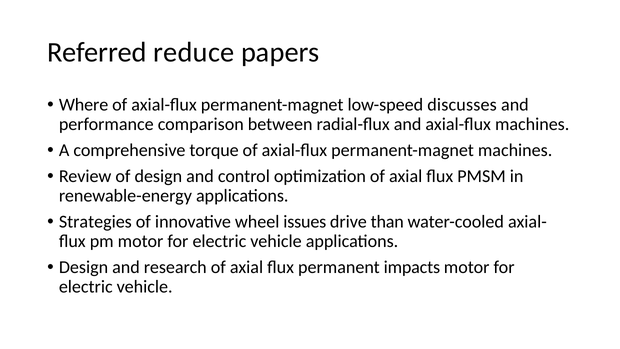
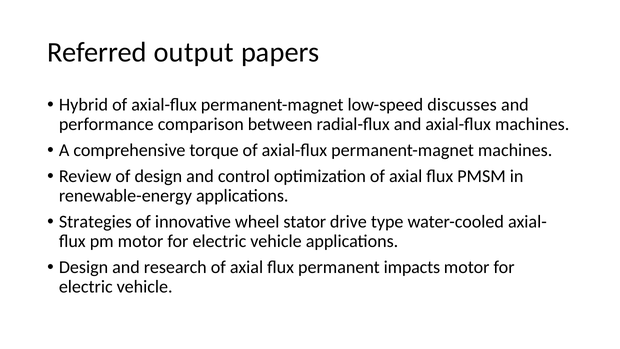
reduce: reduce -> output
Where: Where -> Hybrid
issues: issues -> stator
than: than -> type
